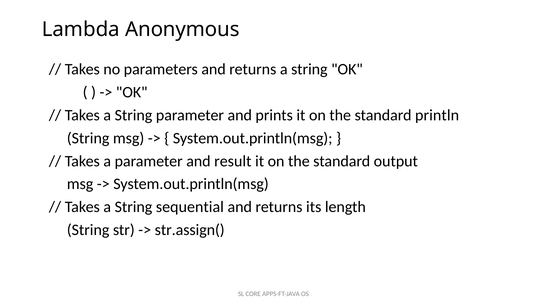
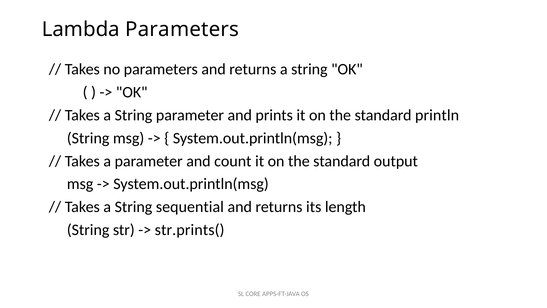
Lambda Anonymous: Anonymous -> Parameters
result: result -> count
str.assign(: str.assign( -> str.prints(
